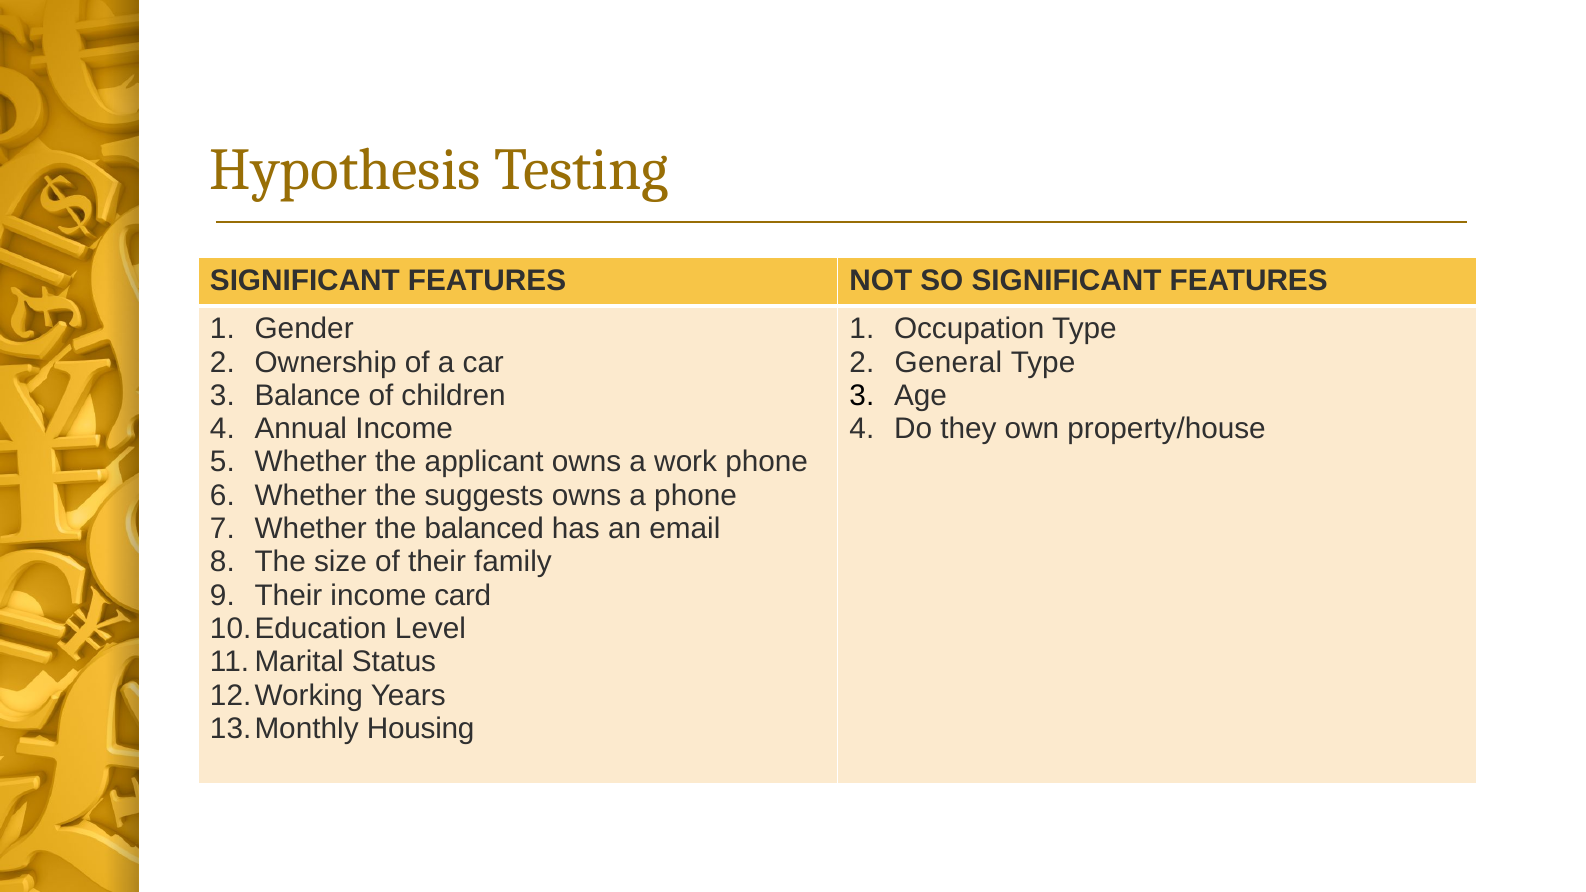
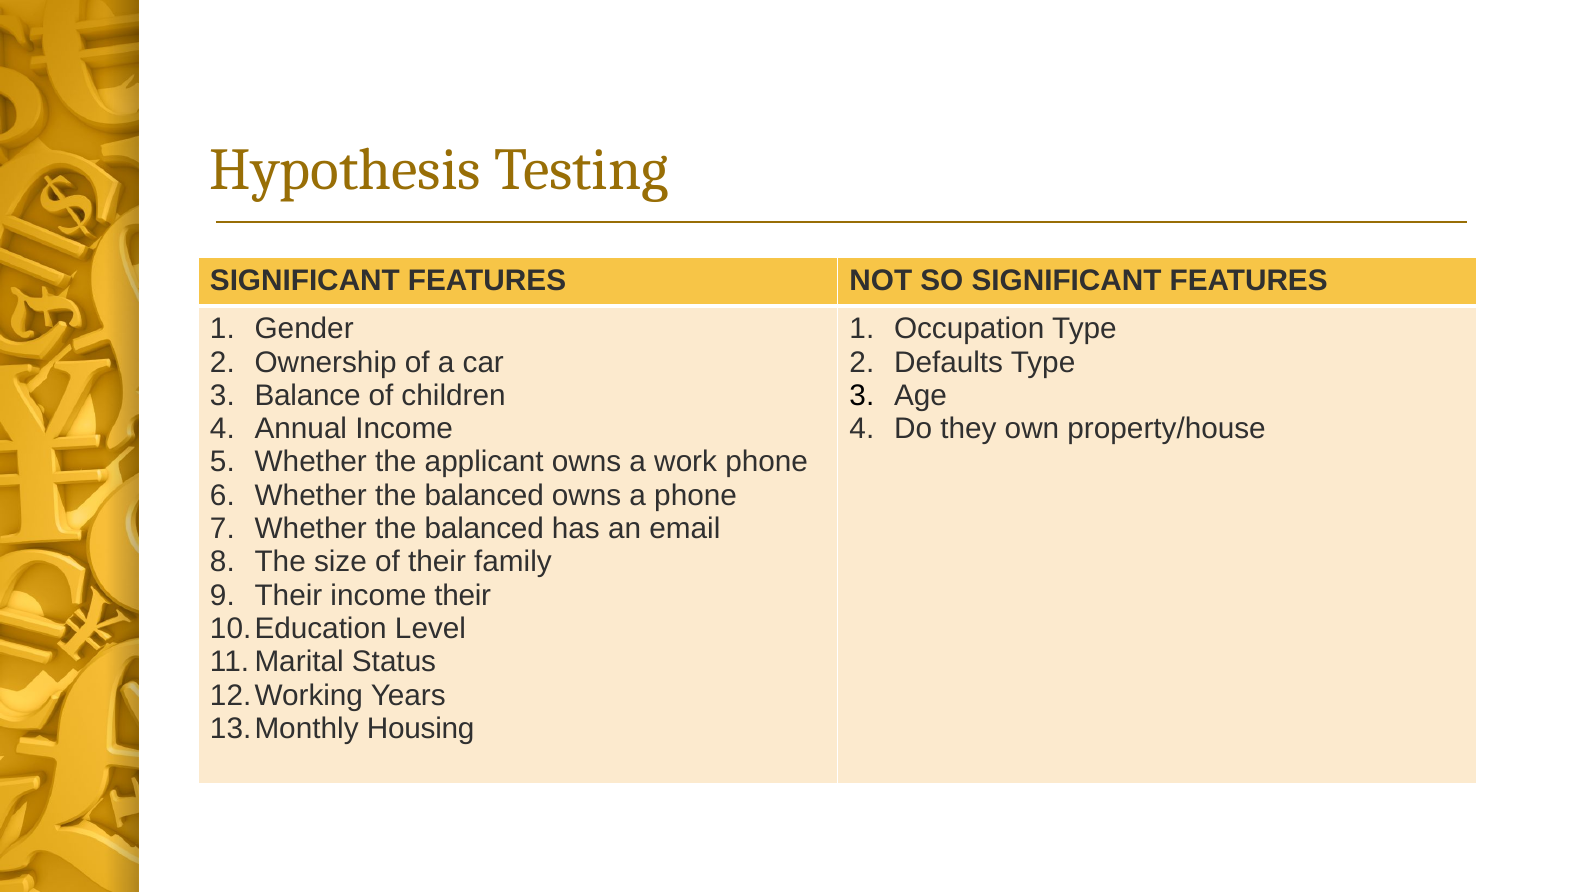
General: General -> Defaults
suggests at (484, 496): suggests -> balanced
income card: card -> their
